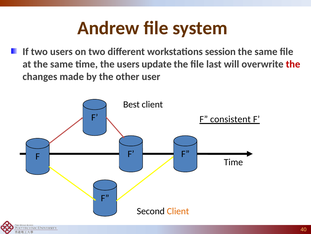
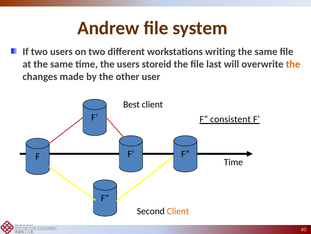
session: session -> writing
update: update -> storeid
the at (293, 64) colour: red -> orange
